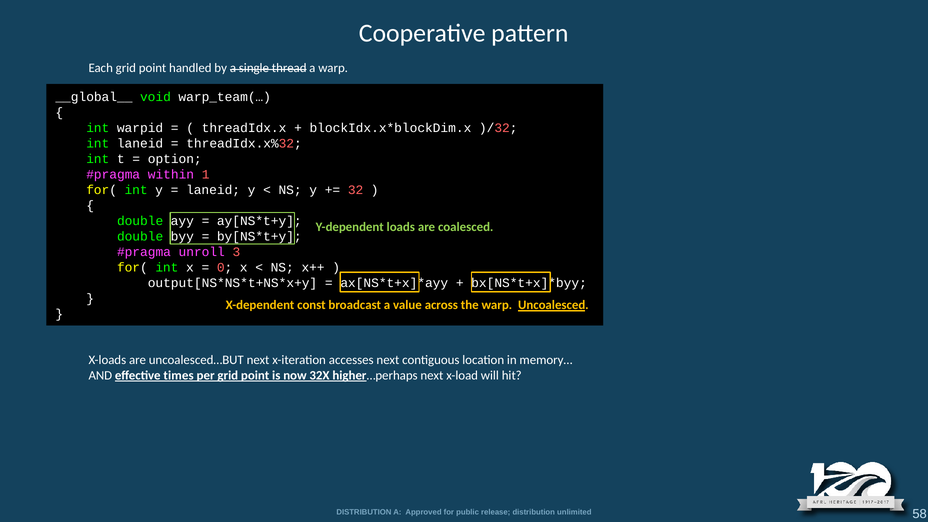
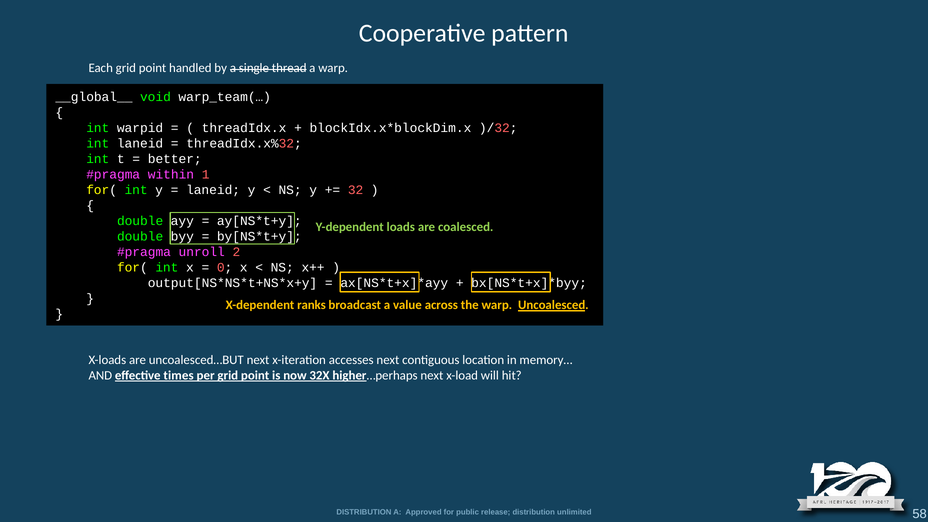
option: option -> better
3: 3 -> 2
const: const -> ranks
